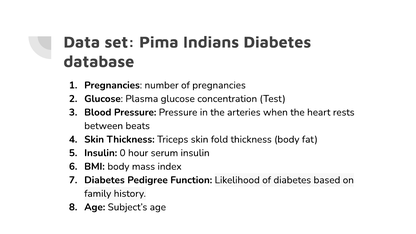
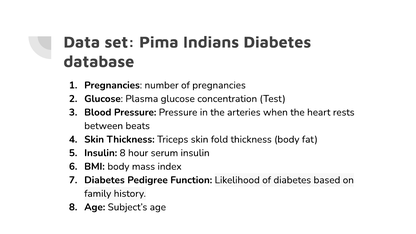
Insulin 0: 0 -> 8
